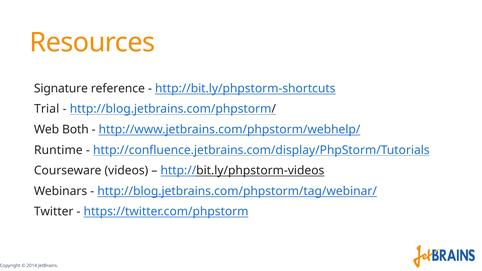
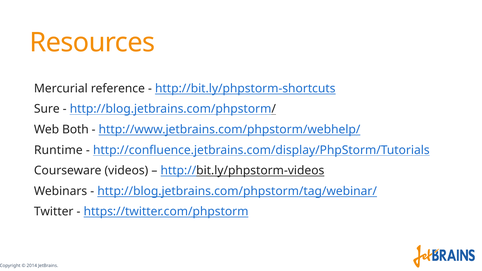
Signature: Signature -> Mercurial
Trial: Trial -> Sure
